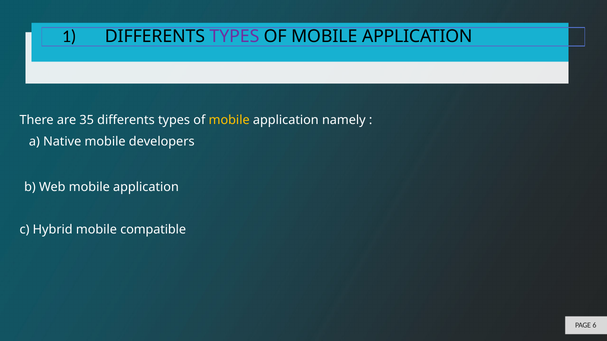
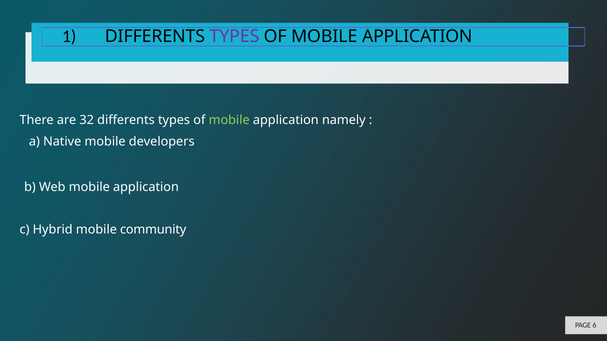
35: 35 -> 32
mobile at (229, 120) colour: yellow -> light green
compatible: compatible -> community
